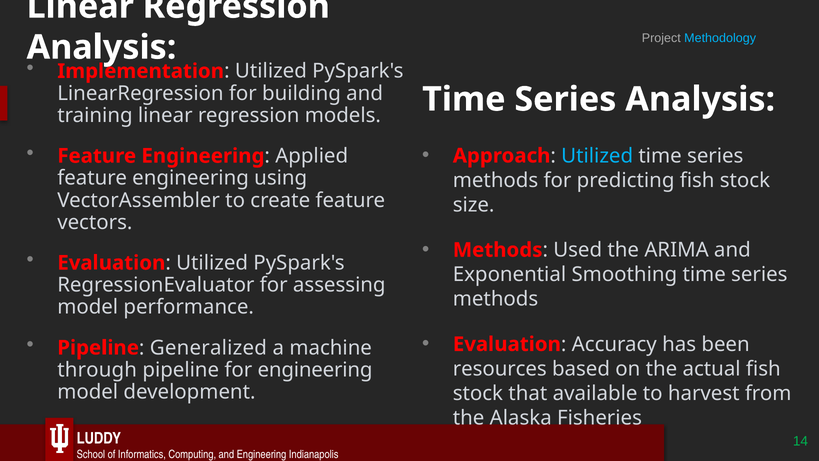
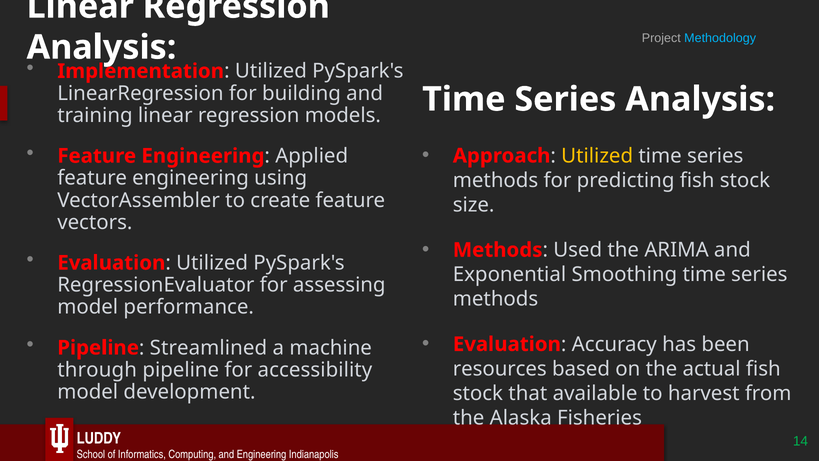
Utilized at (597, 156) colour: light blue -> yellow
Generalized: Generalized -> Streamlined
for engineering: engineering -> accessibility
